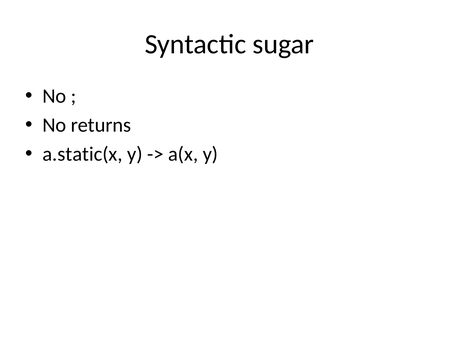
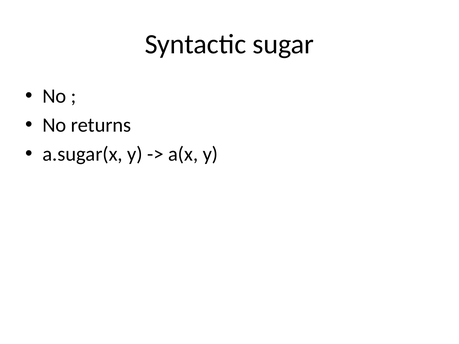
a.static(x: a.static(x -> a.sugar(x
